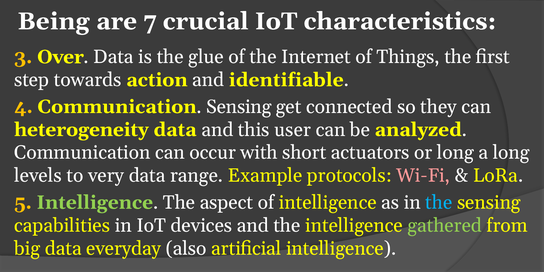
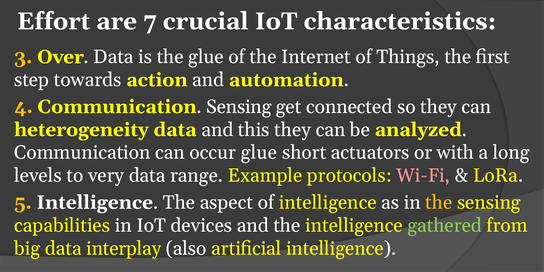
Being: Being -> Effort
identifiable: identifiable -> automation
this user: user -> they
occur with: with -> glue
or long: long -> with
Intelligence at (95, 202) colour: light green -> white
the at (439, 202) colour: light blue -> yellow
everyday: everyday -> interplay
